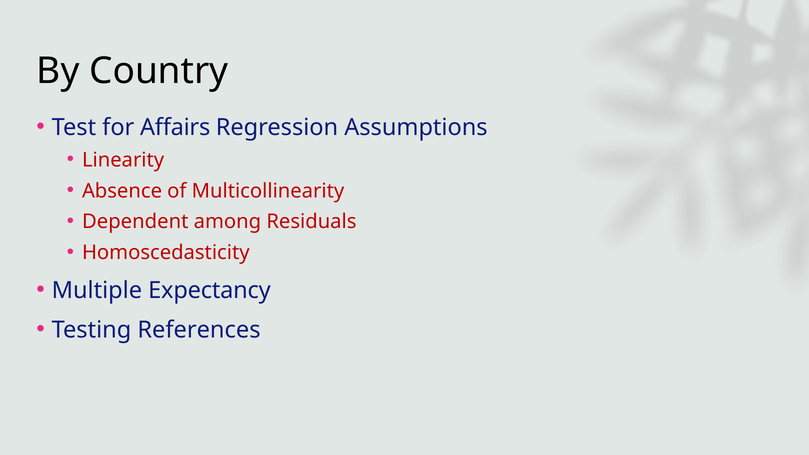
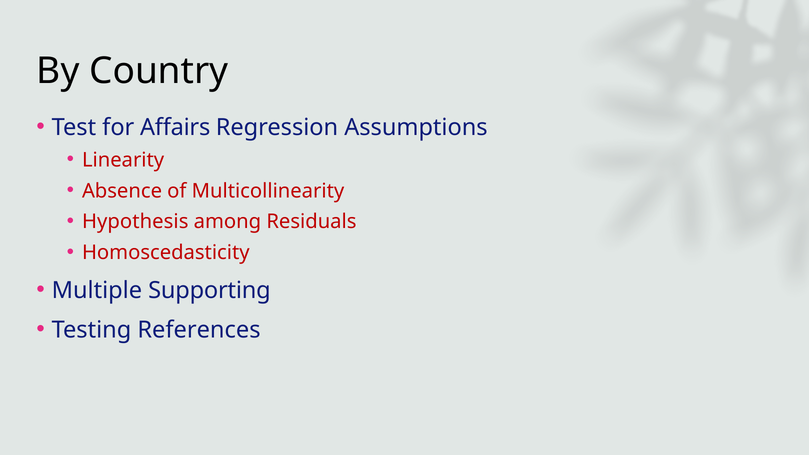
Dependent: Dependent -> Hypothesis
Expectancy: Expectancy -> Supporting
